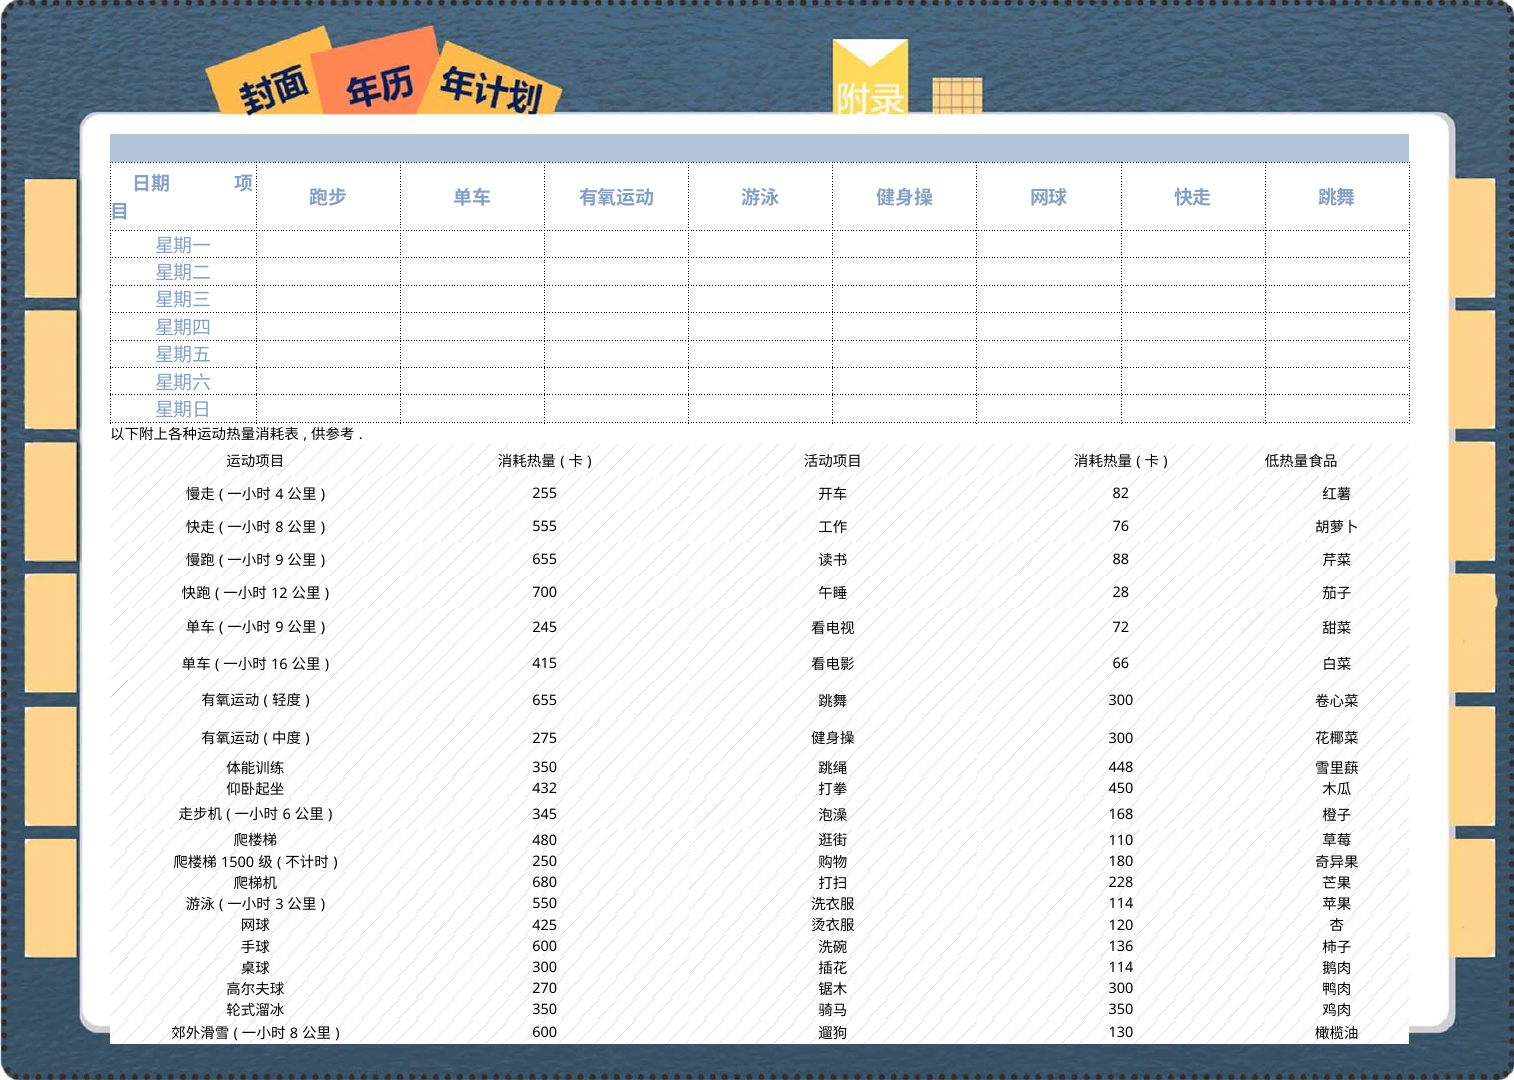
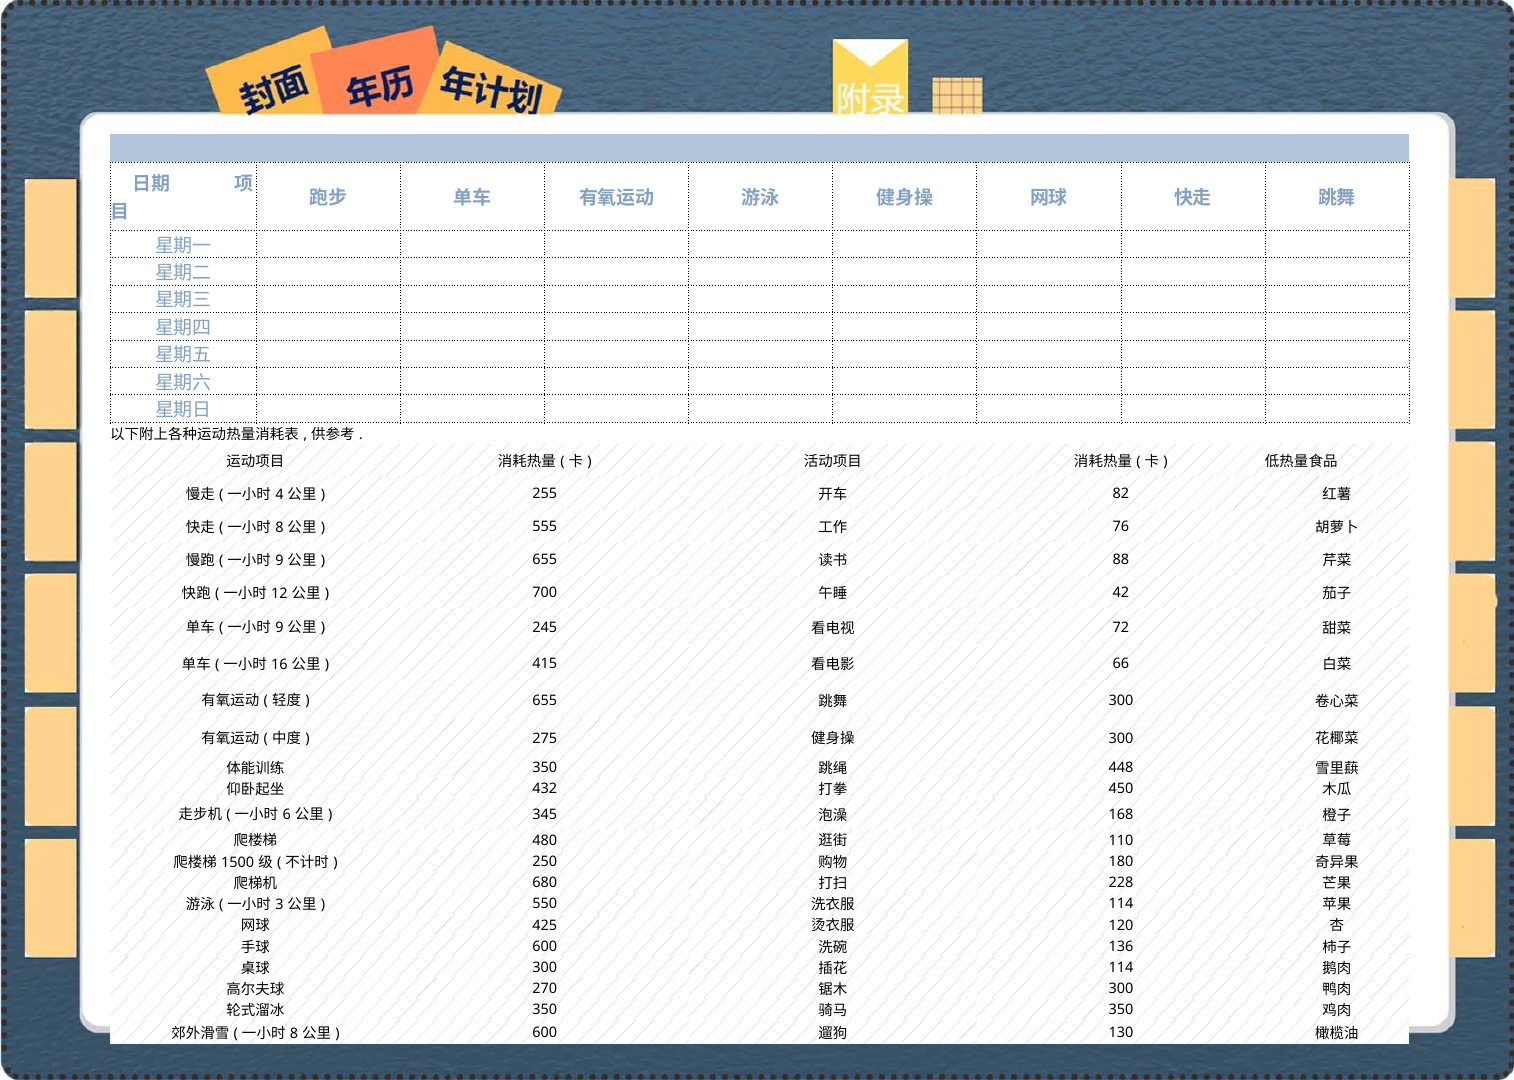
28: 28 -> 42
